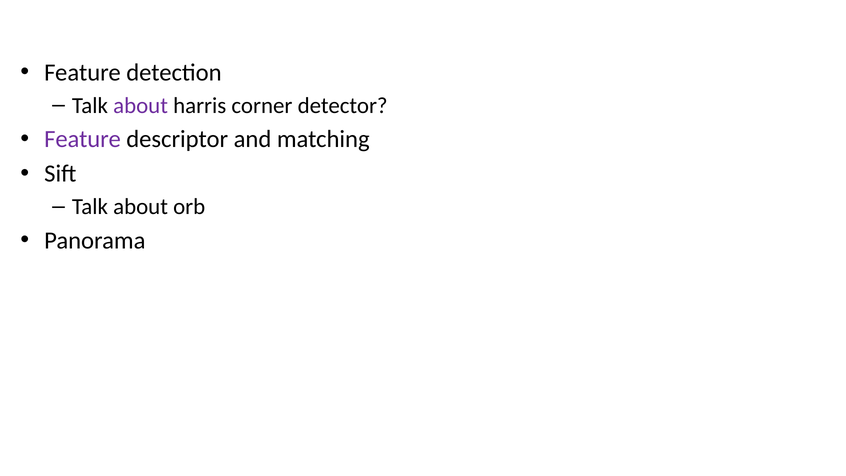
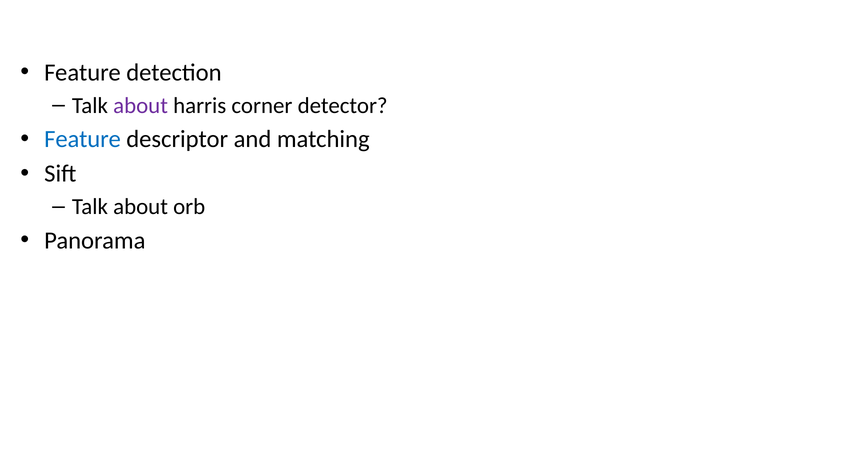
Feature at (83, 139) colour: purple -> blue
